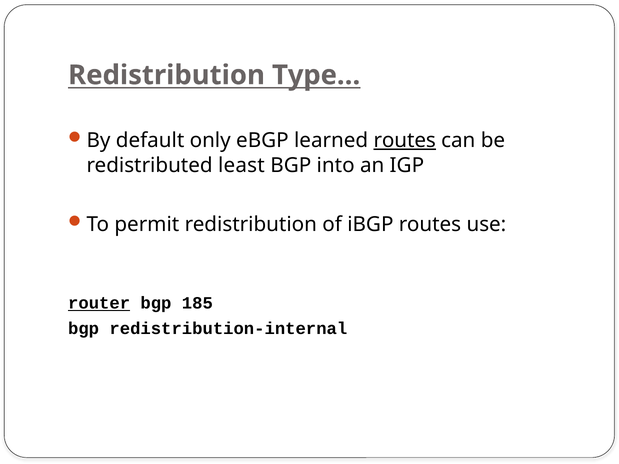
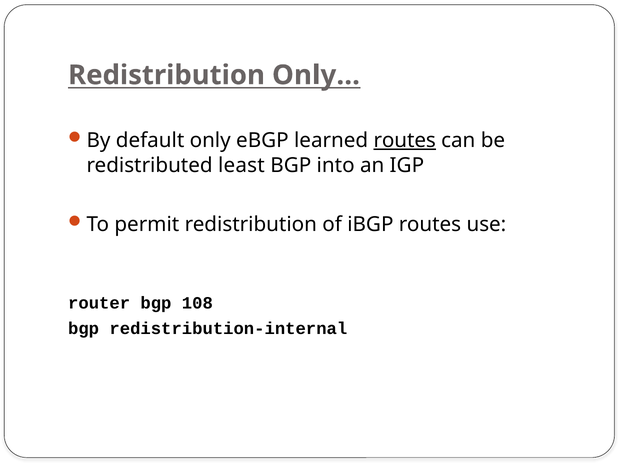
Type…: Type… -> Only…
router underline: present -> none
185: 185 -> 108
